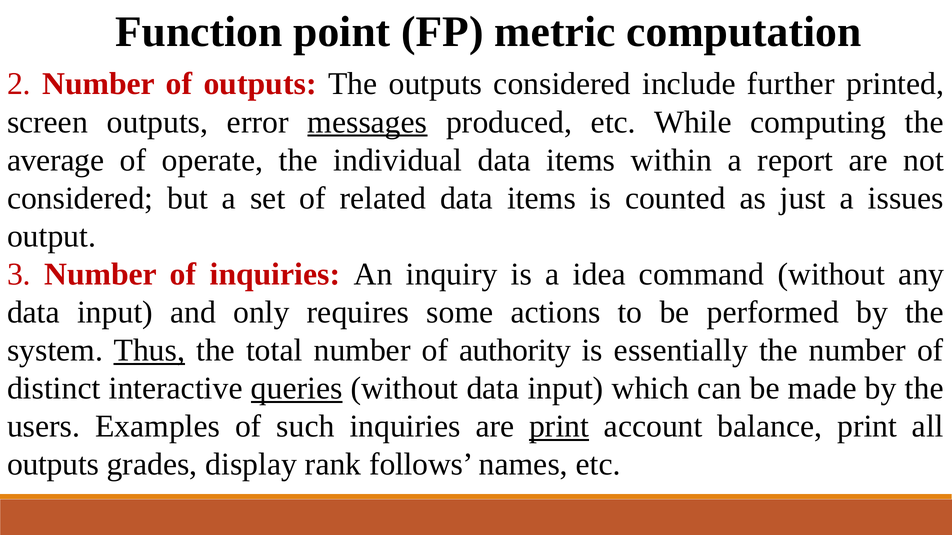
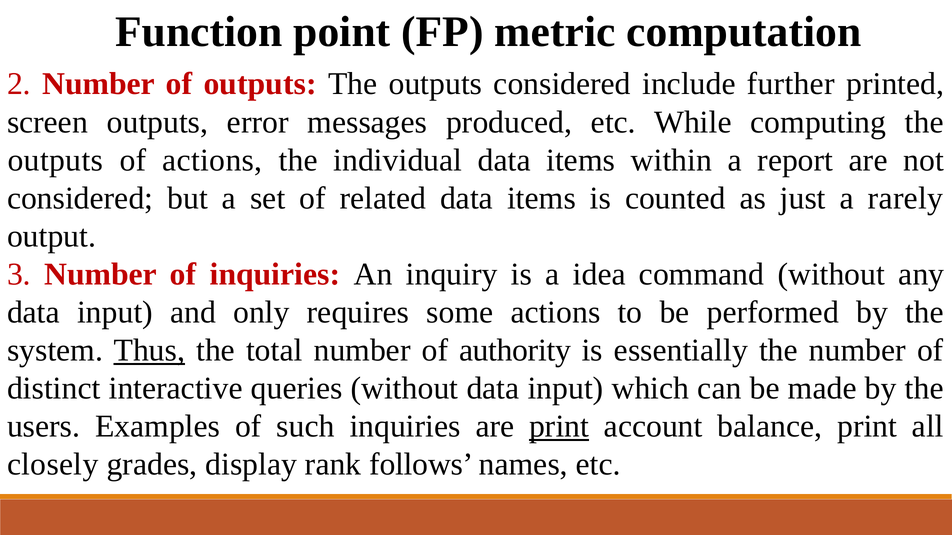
messages underline: present -> none
average at (56, 160): average -> outputs
of operate: operate -> actions
issues: issues -> rarely
queries underline: present -> none
outputs at (53, 465): outputs -> closely
